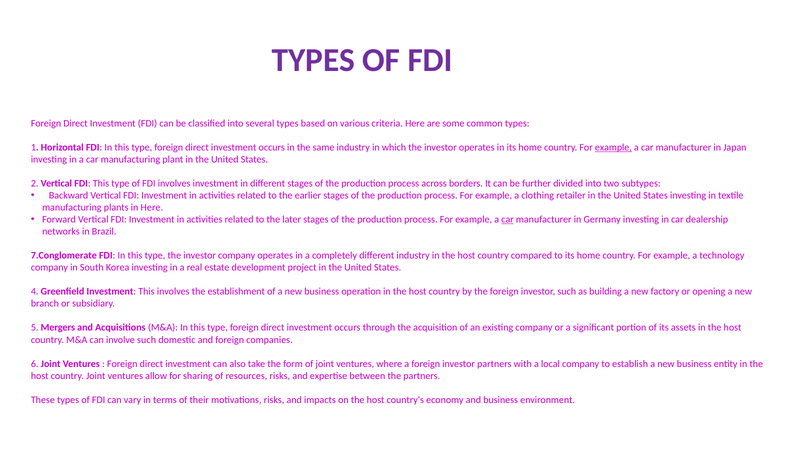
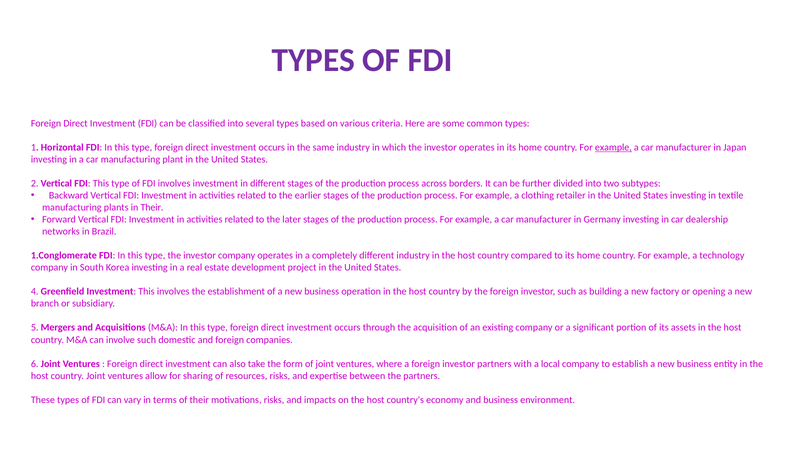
in Here: Here -> Their
car at (508, 219) underline: present -> none
7.Conglomerate: 7.Conglomerate -> 1.Conglomerate
